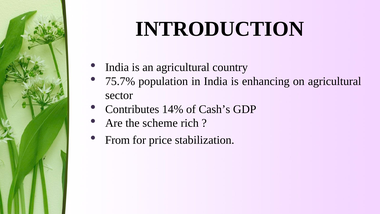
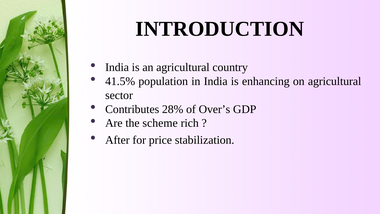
75.7%: 75.7% -> 41.5%
14%: 14% -> 28%
Cash’s: Cash’s -> Over’s
From: From -> After
